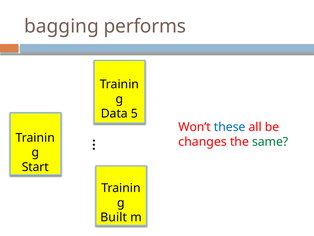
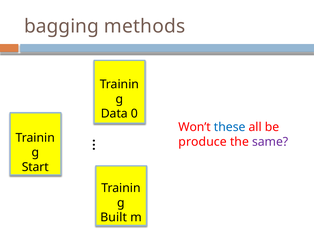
performs: performs -> methods
5: 5 -> 0
changes: changes -> produce
same colour: green -> purple
